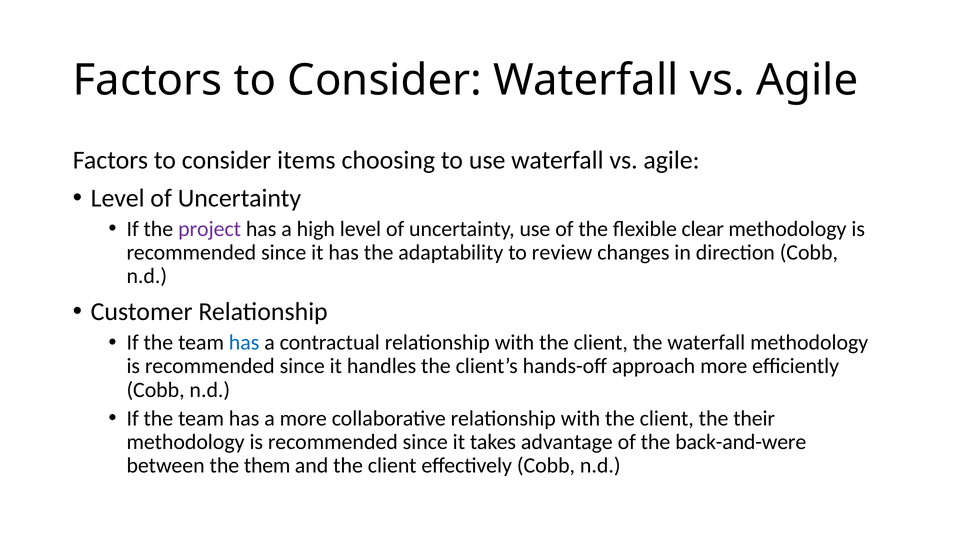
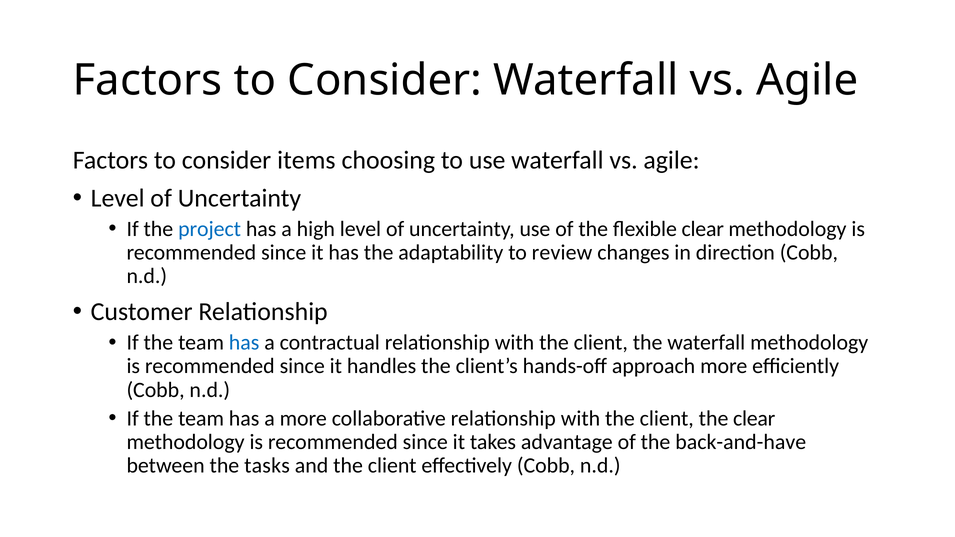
project colour: purple -> blue
the their: their -> clear
back-and-were: back-and-were -> back-and-have
them: them -> tasks
